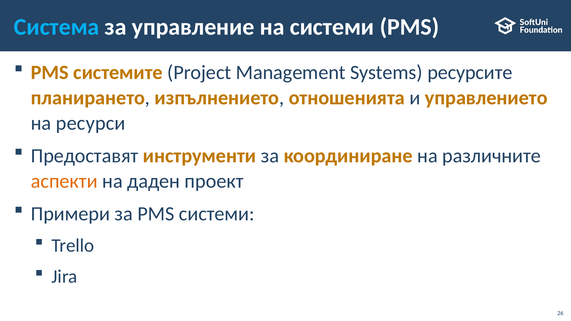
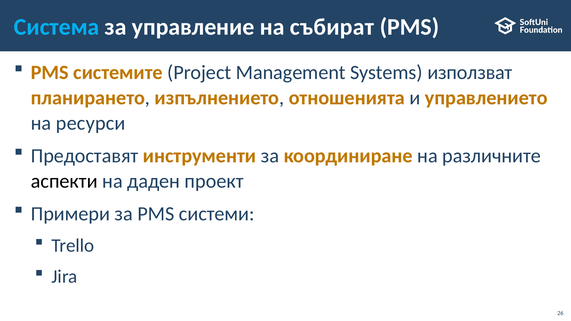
на системи: системи -> събират
ресурсите: ресурсите -> използват
аспекти colour: orange -> black
